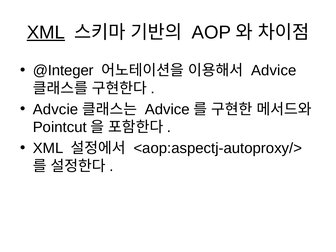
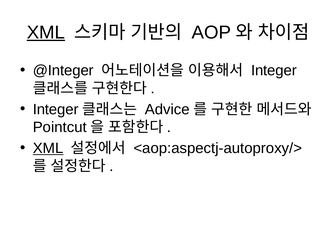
Advice at (274, 70): Advice -> Integer
Advcie at (56, 109): Advcie -> Integer
XML at (48, 148) underline: none -> present
